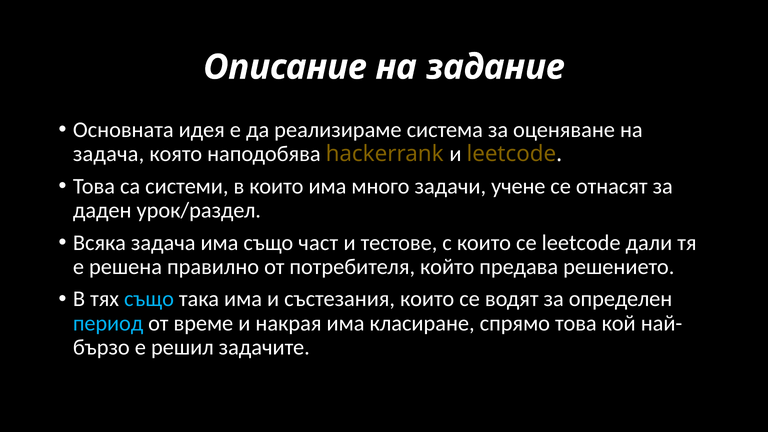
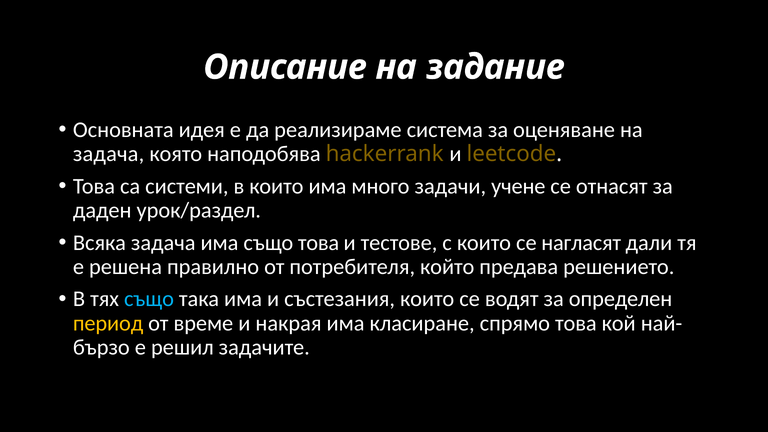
също част: част -> това
се leetcode: leetcode -> нагласят
период colour: light blue -> yellow
